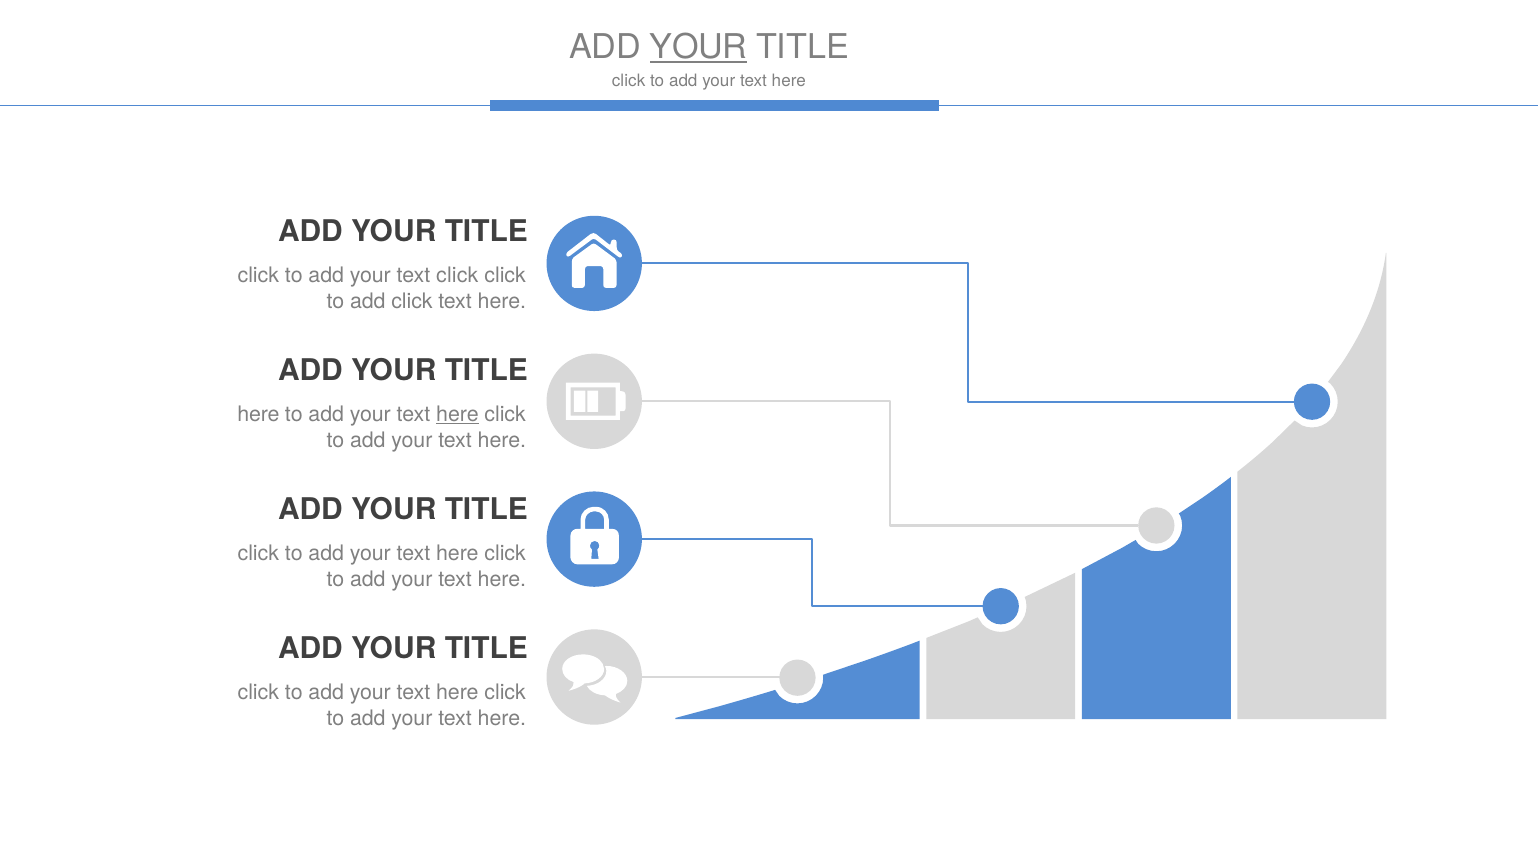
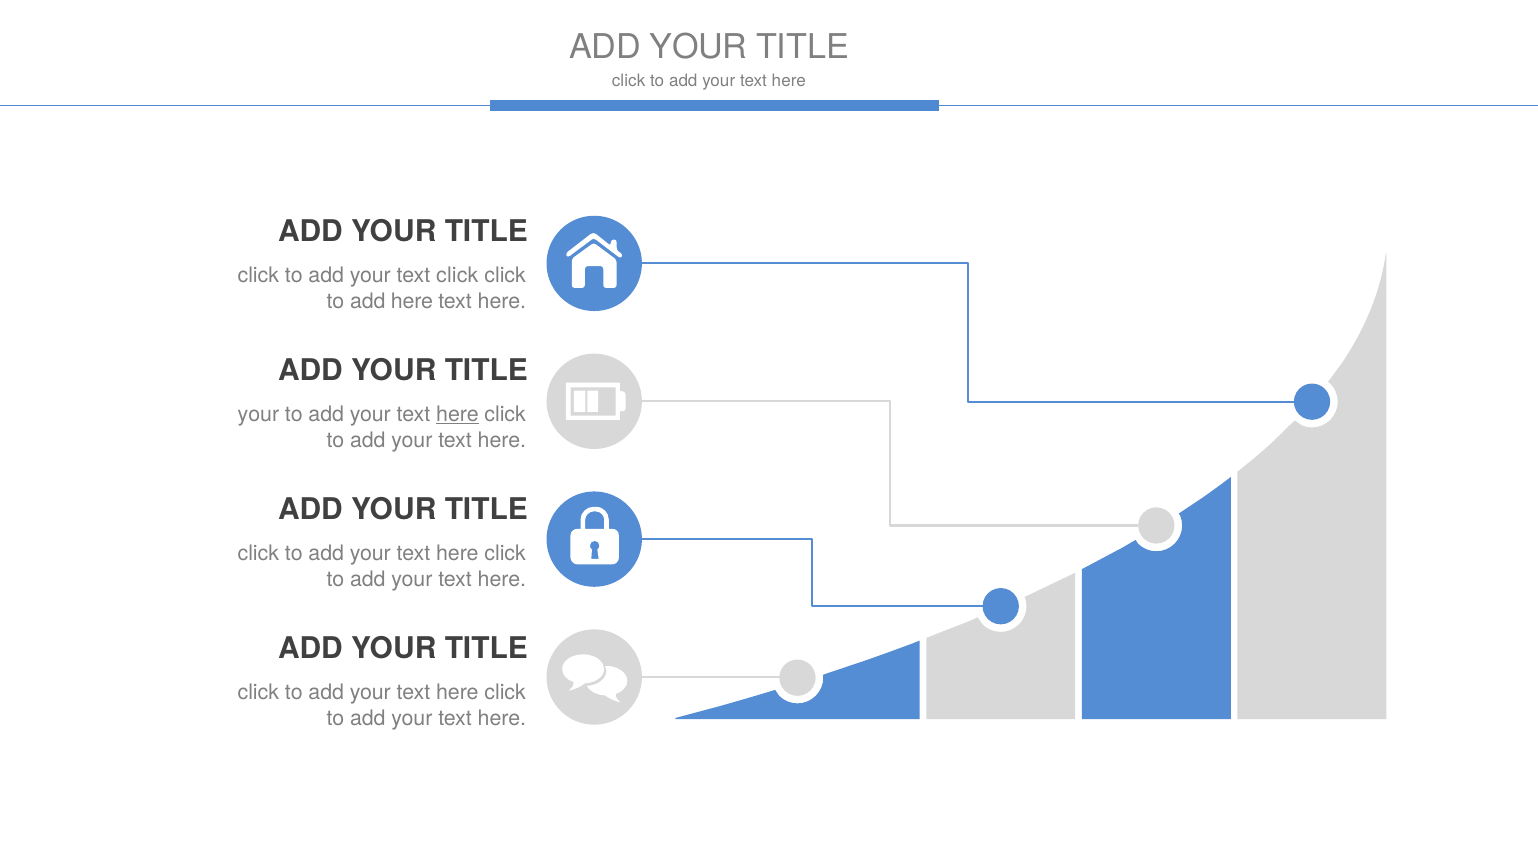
YOUR at (699, 48) underline: present -> none
add click: click -> here
here at (259, 415): here -> your
